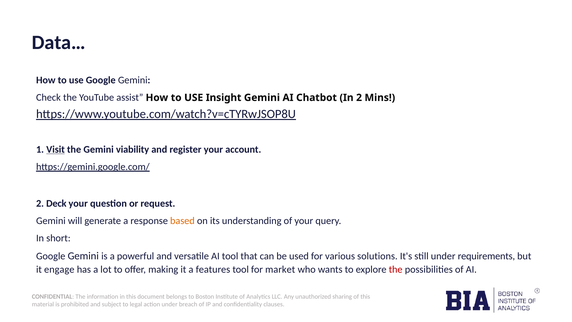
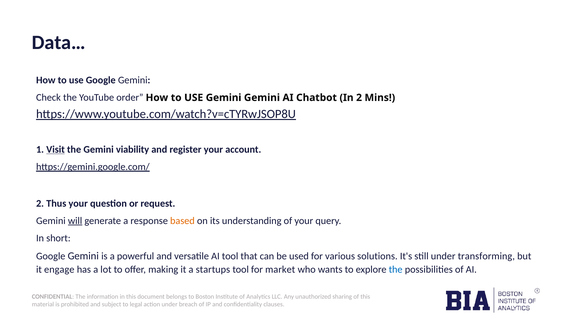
assist: assist -> order
USE Insight: Insight -> Gemini
Deck: Deck -> Thus
will underline: none -> present
requirements: requirements -> transforming
features: features -> startups
the at (396, 269) colour: red -> blue
